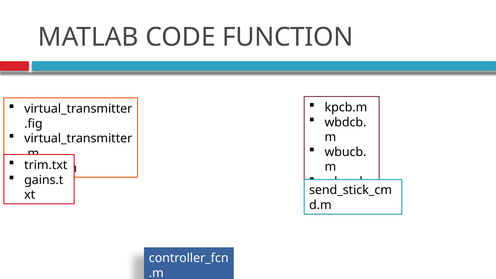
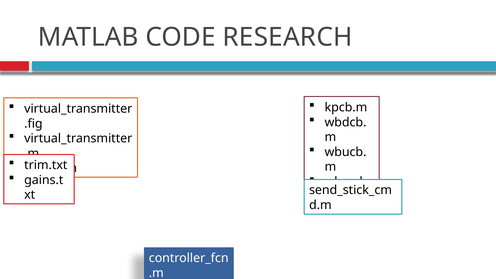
FUNCTION: FUNCTION -> RESEARCH
